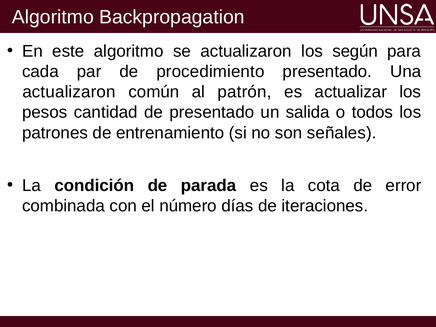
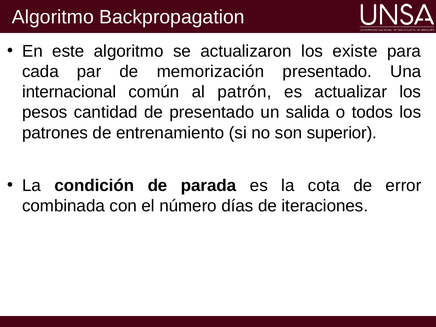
según: según -> existe
procedimiento: procedimiento -> memorización
actualizaron at (69, 92): actualizaron -> internacional
señales: señales -> superior
